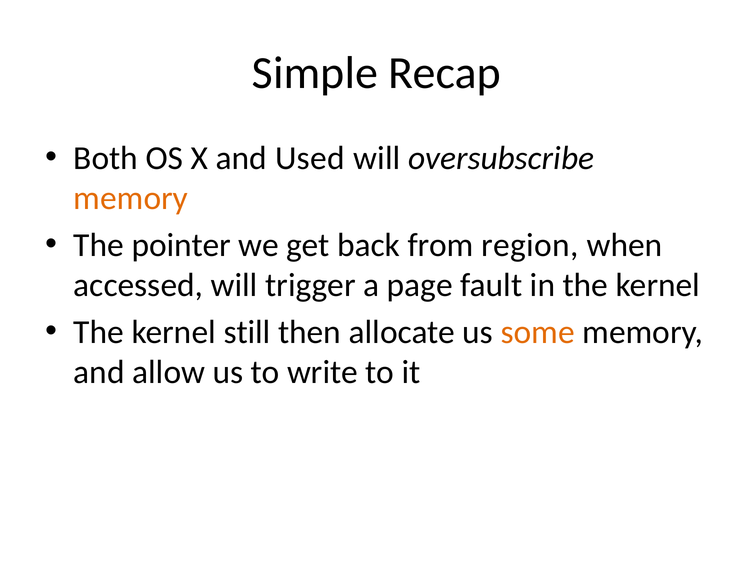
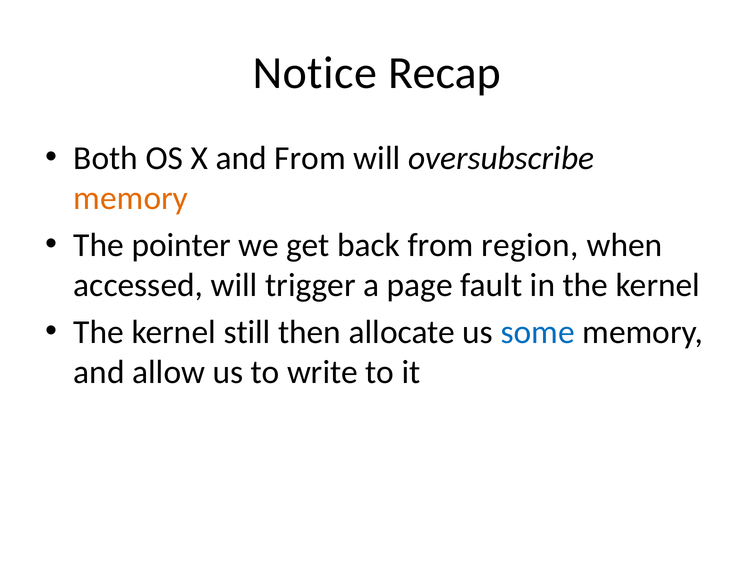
Simple: Simple -> Notice
and Used: Used -> From
some colour: orange -> blue
